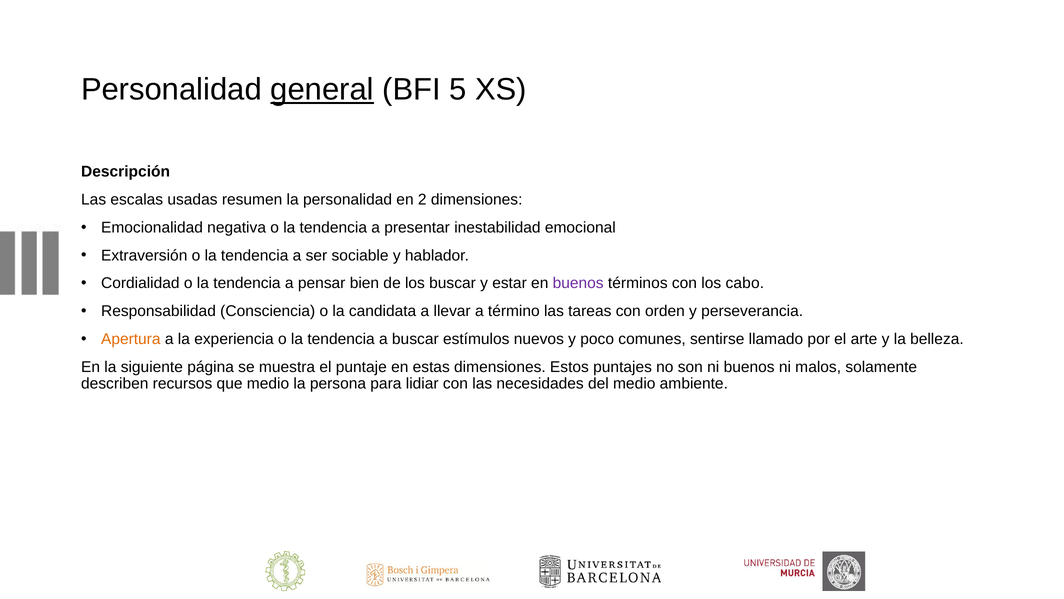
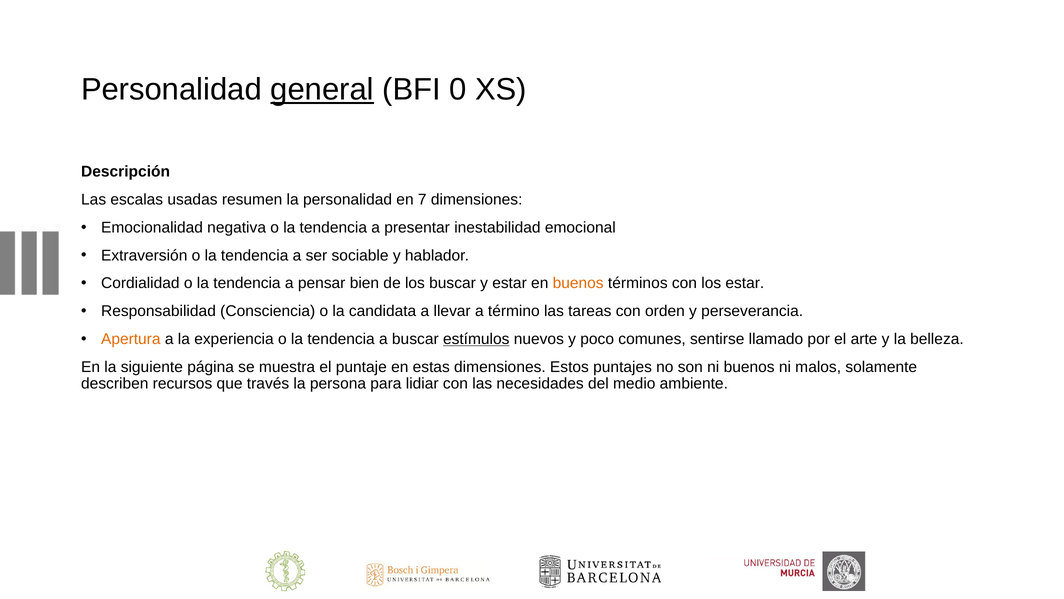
5: 5 -> 0
2: 2 -> 7
buenos at (578, 283) colour: purple -> orange
los cabo: cabo -> estar
estímulos underline: none -> present
que medio: medio -> través
